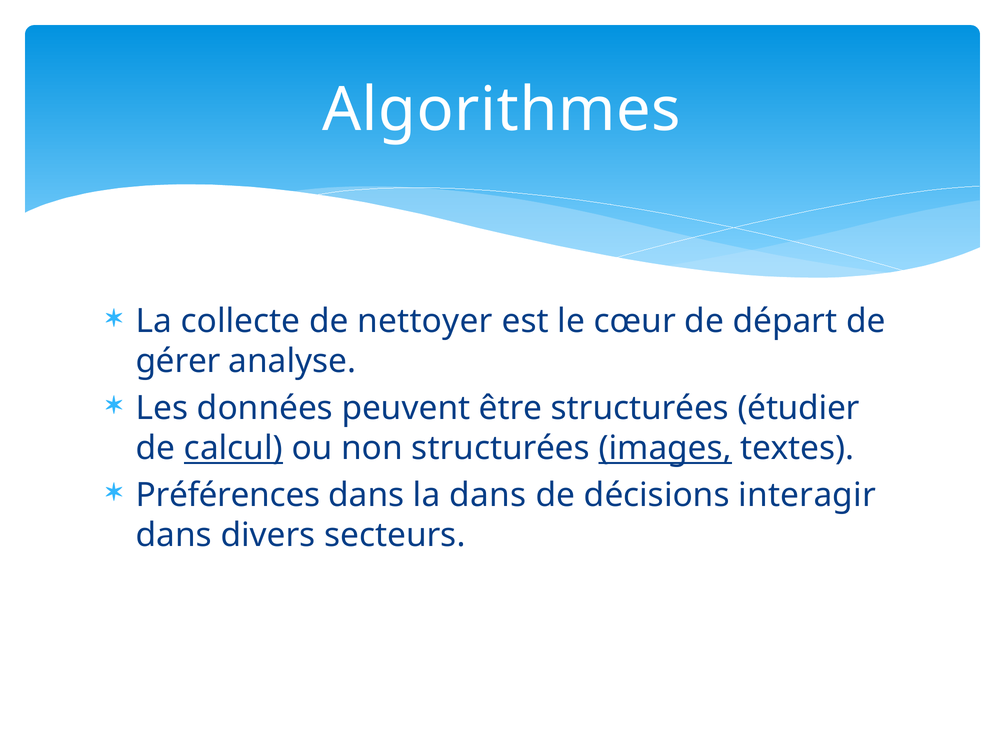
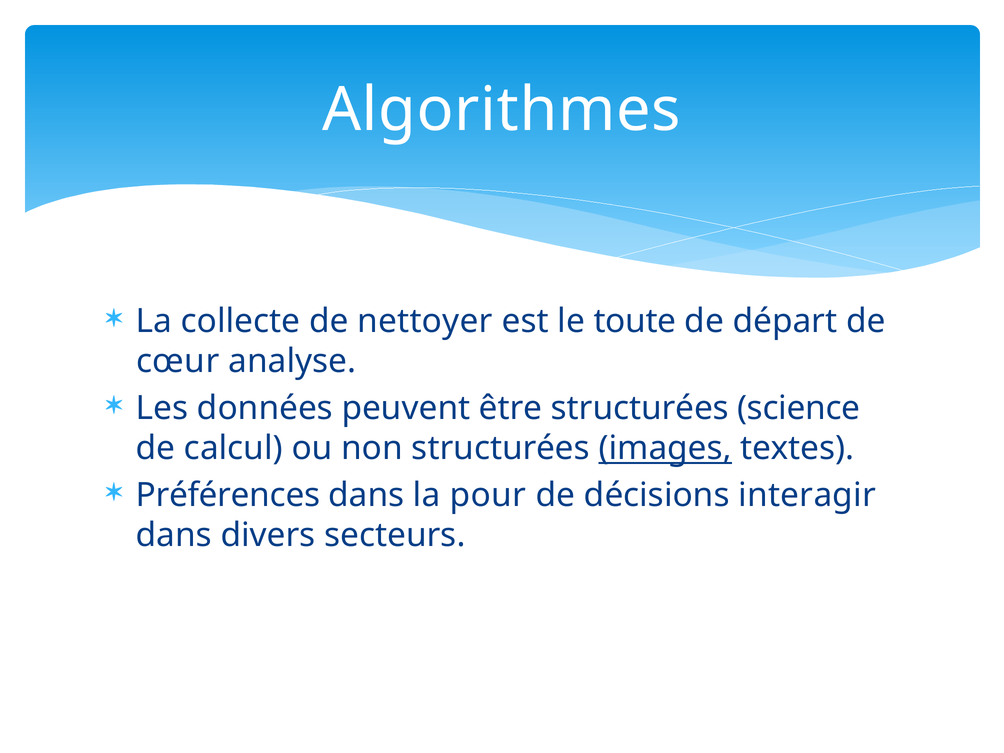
cœur: cœur -> toute
gérer: gérer -> cœur
étudier: étudier -> science
calcul underline: present -> none
la dans: dans -> pour
